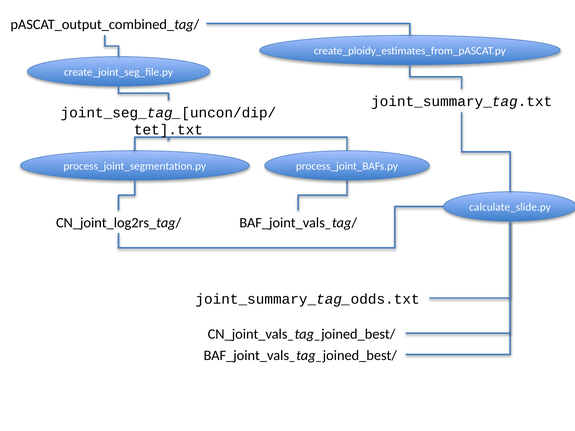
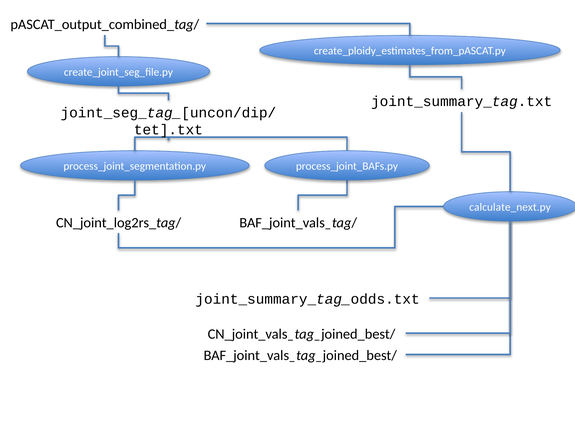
calculate_slide.py: calculate_slide.py -> calculate_next.py
